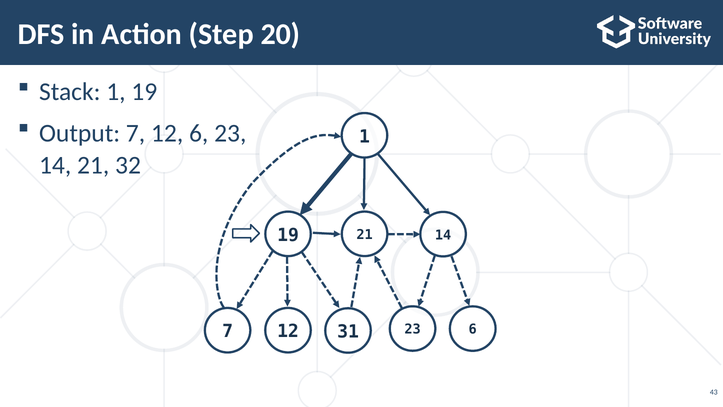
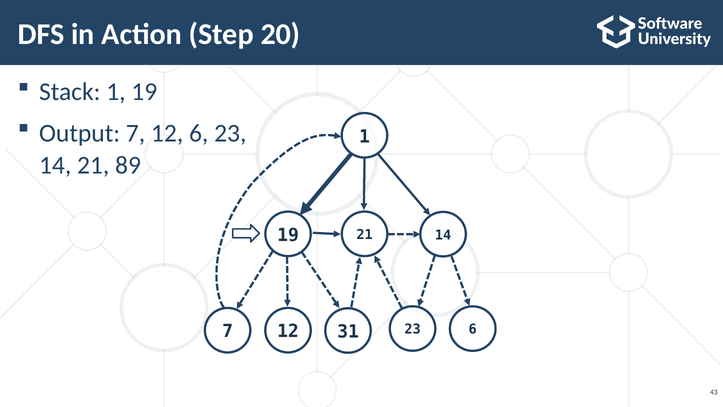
32: 32 -> 89
